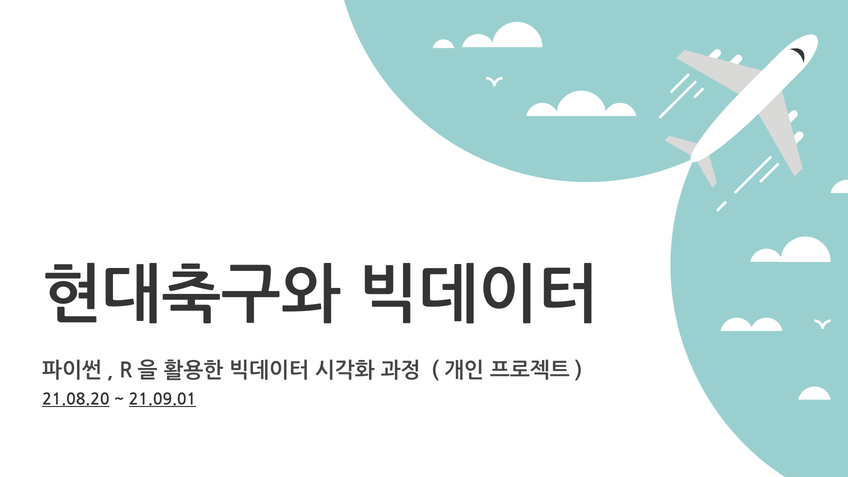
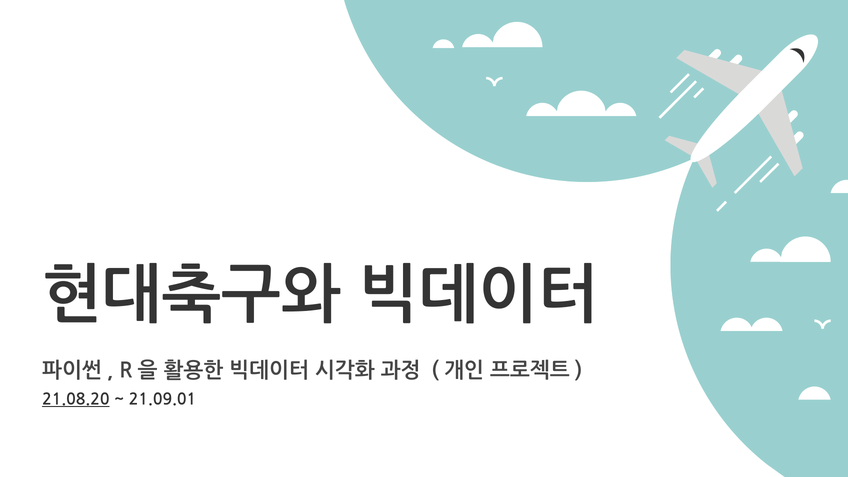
21.09.01 underline: present -> none
